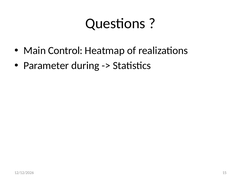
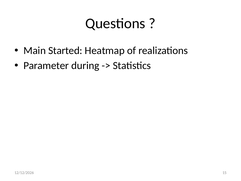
Control: Control -> Started
